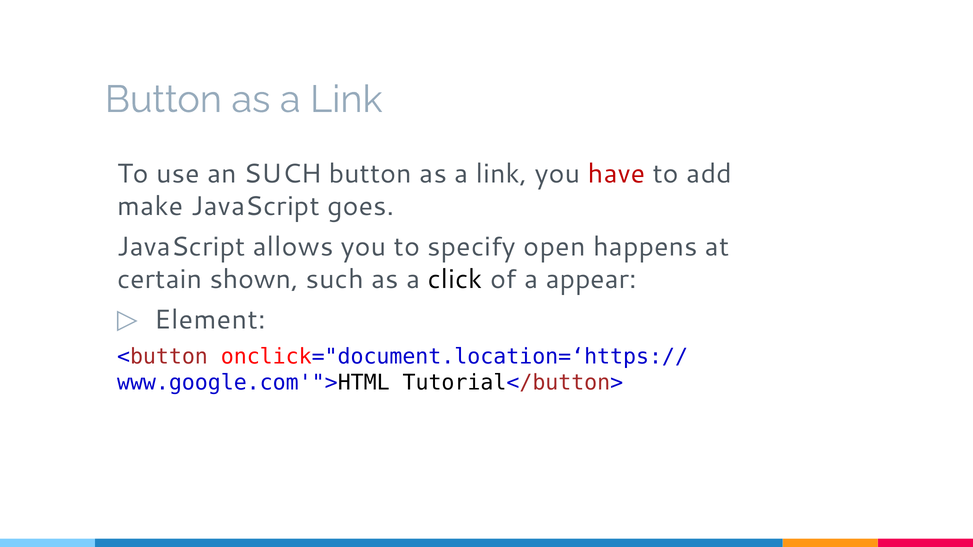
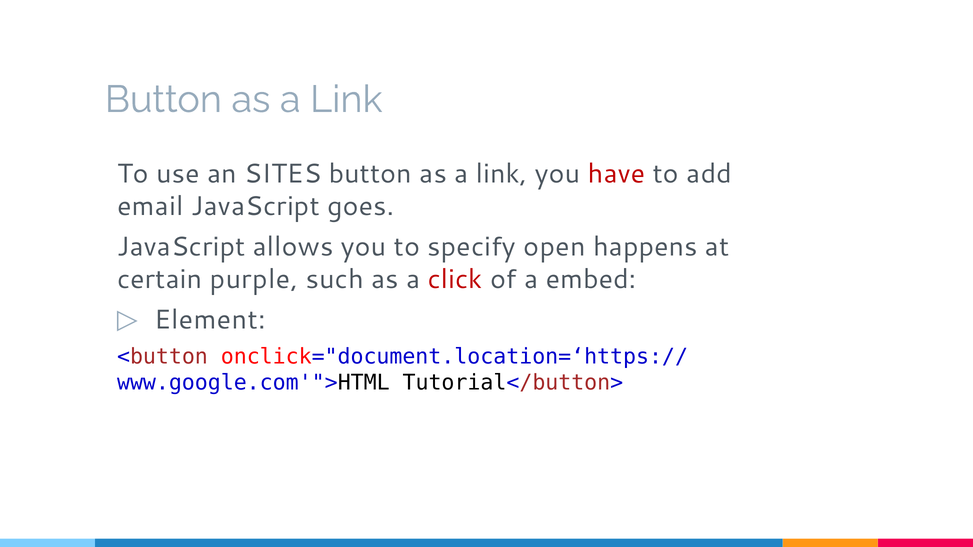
an SUCH: SUCH -> SITES
make: make -> email
shown: shown -> purple
click colour: black -> red
appear: appear -> embed
